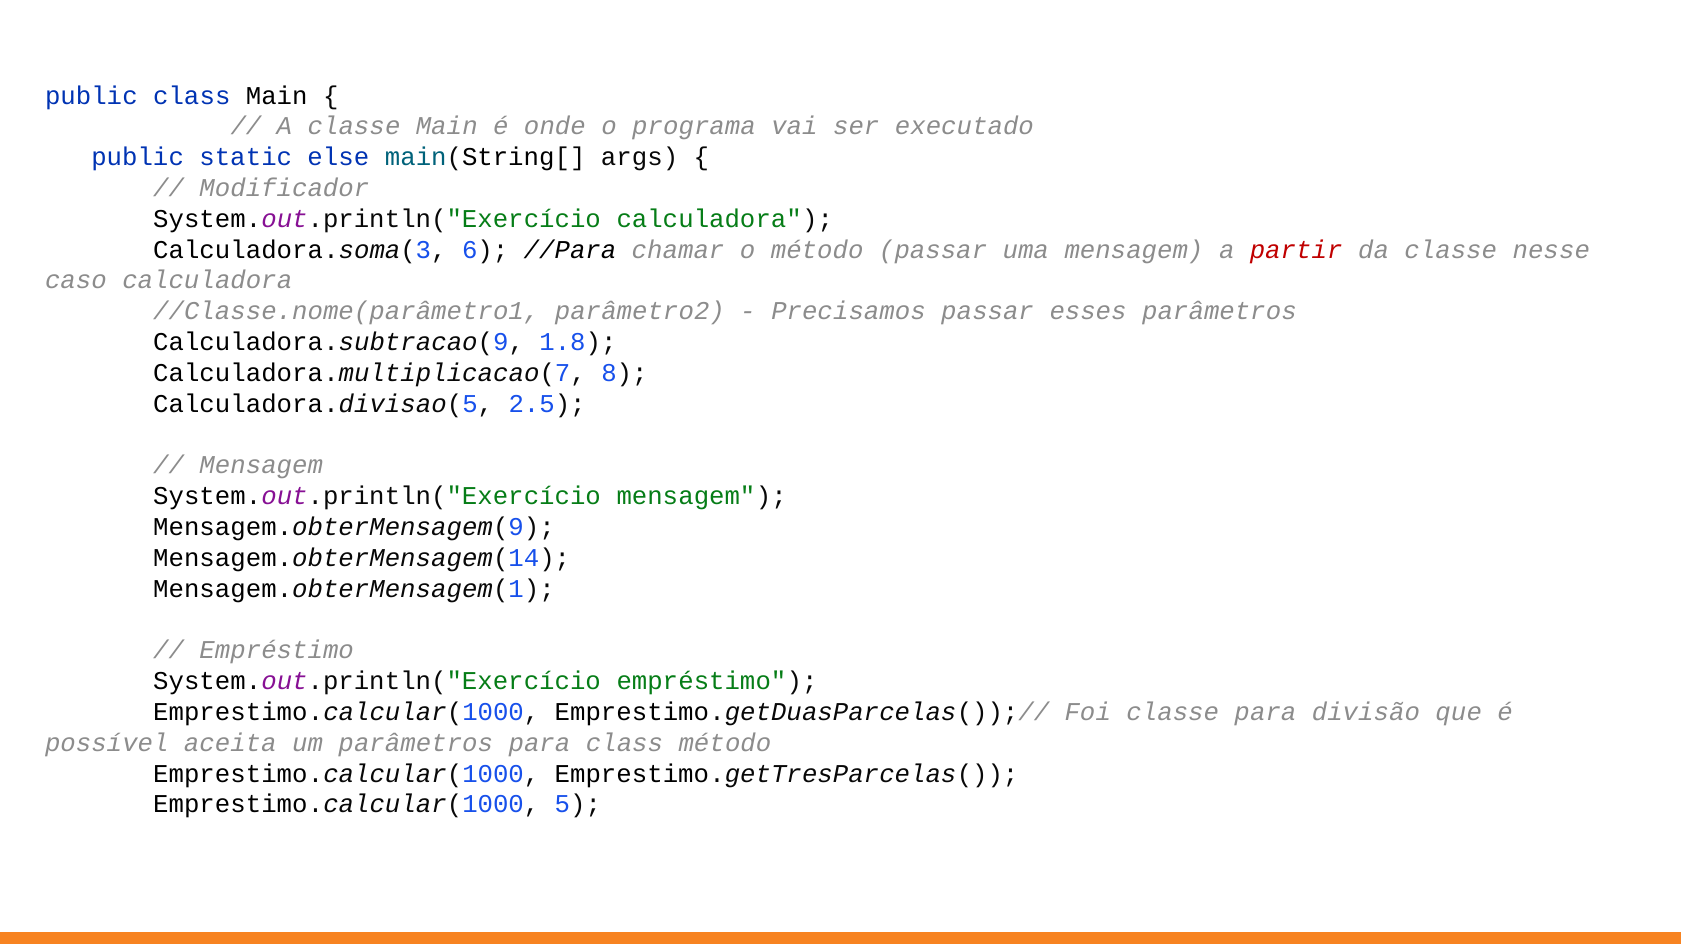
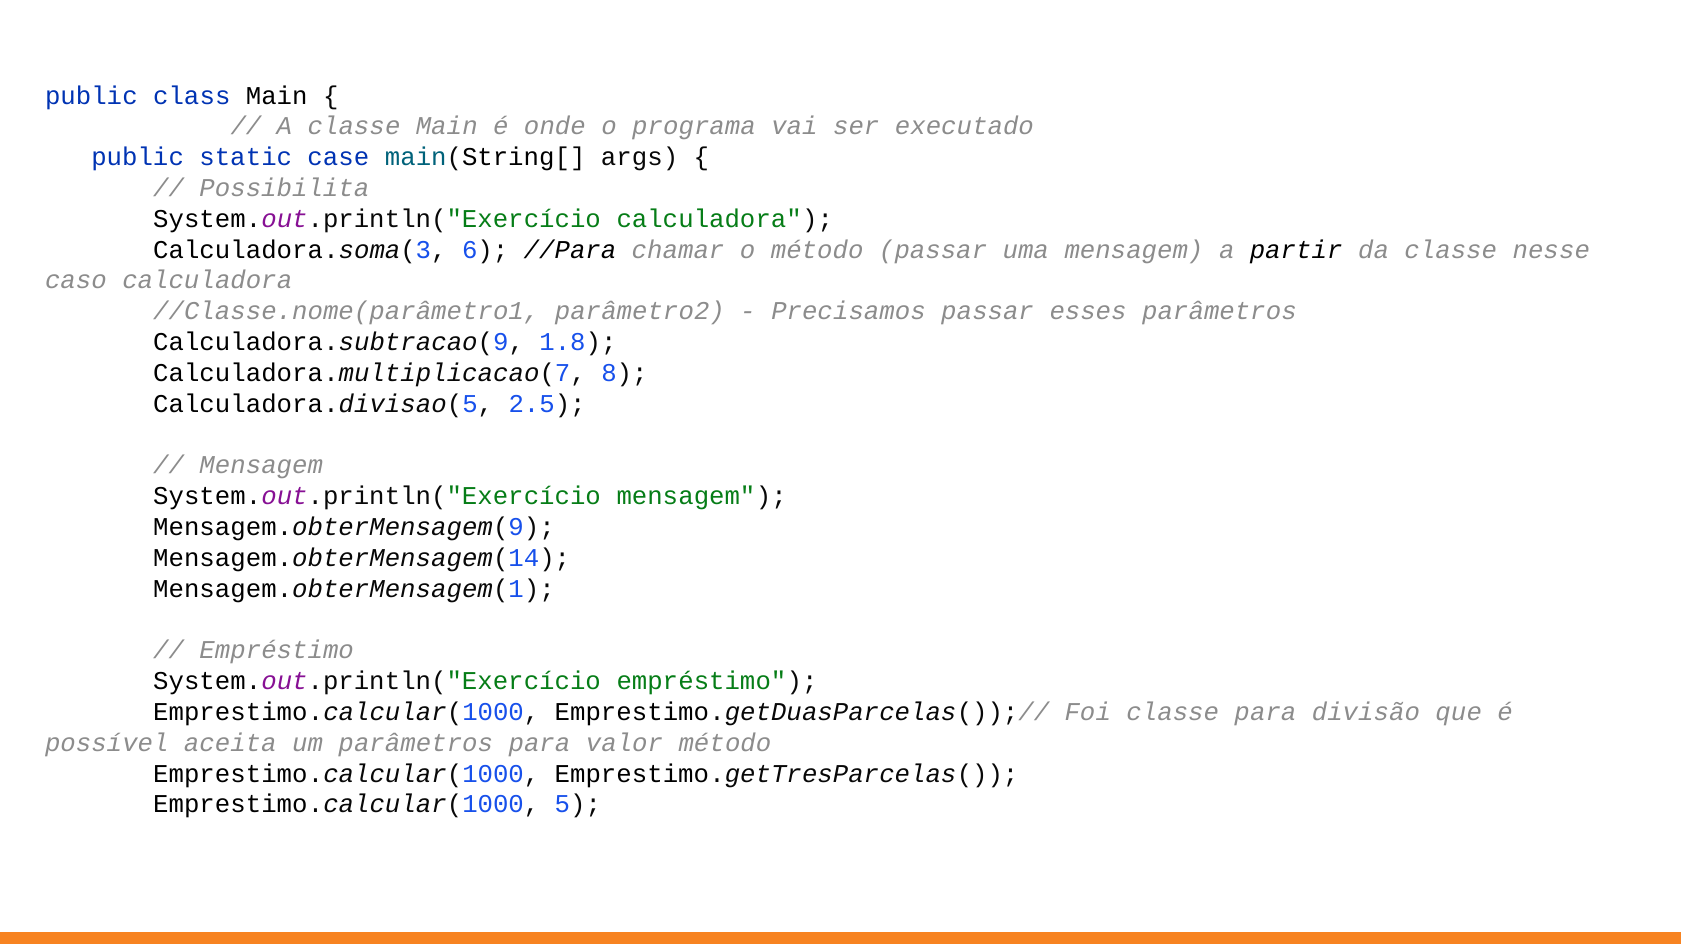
else: else -> case
Modificador: Modificador -> Possibilita
partir colour: red -> black
para class: class -> valor
